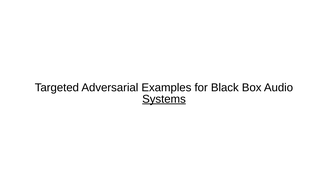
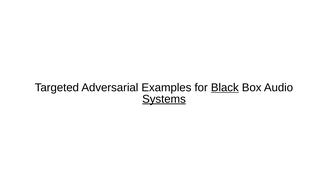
Black underline: none -> present
